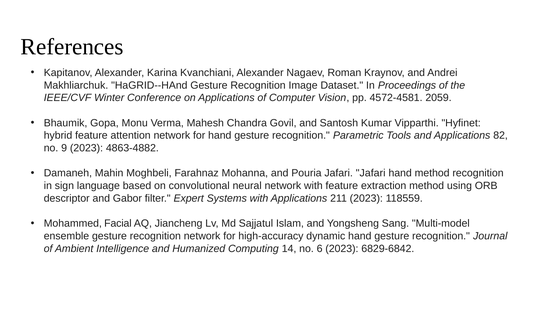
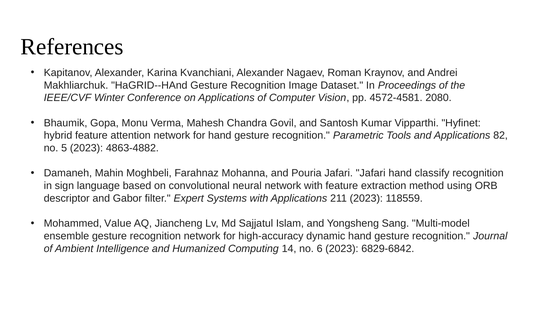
2059: 2059 -> 2080
9: 9 -> 5
hand method: method -> classify
Facial: Facial -> Value
